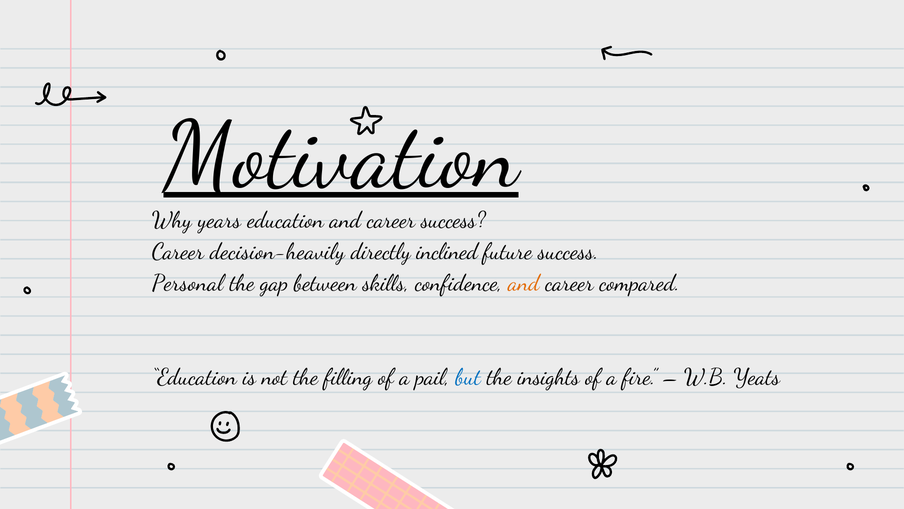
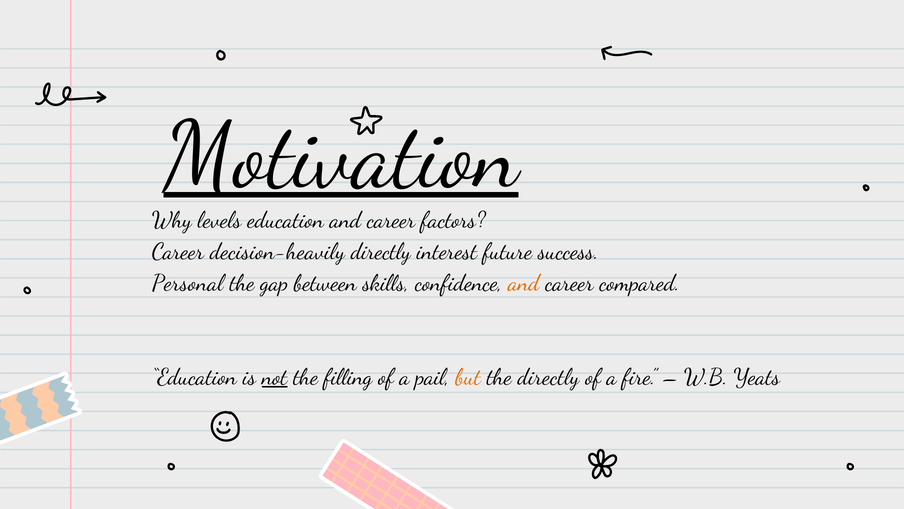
years: years -> levels
career success: success -> factors
inclined: inclined -> interest
not underline: none -> present
but colour: blue -> orange
the insights: insights -> directly
